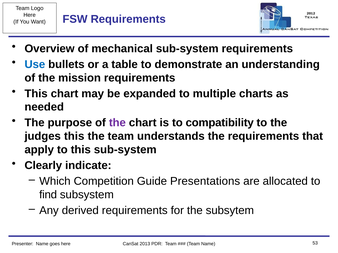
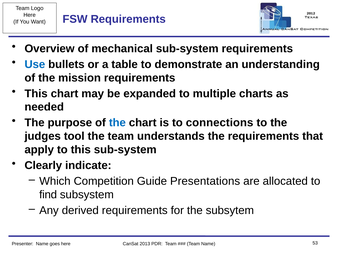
the at (117, 123) colour: purple -> blue
compatibility: compatibility -> connections
judges this: this -> tool
